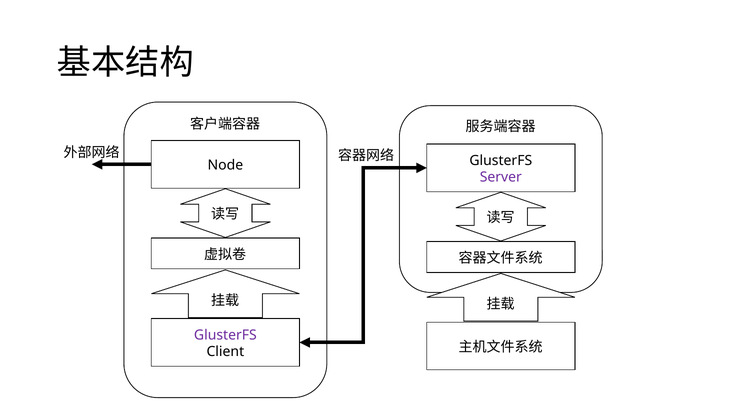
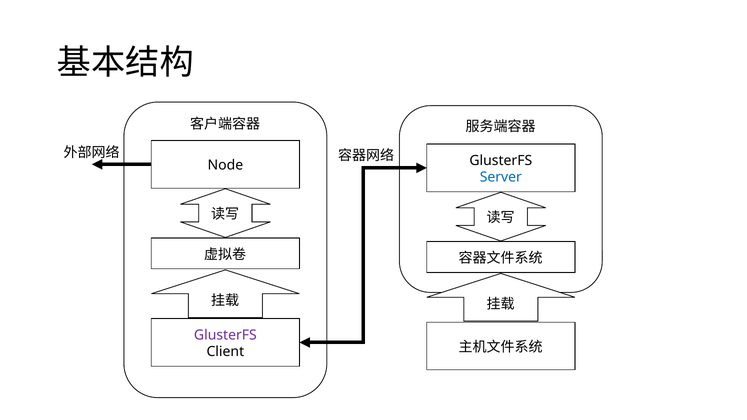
Server colour: purple -> blue
